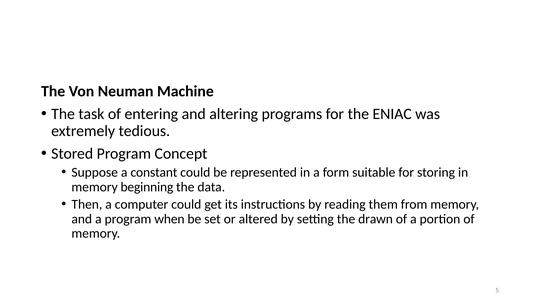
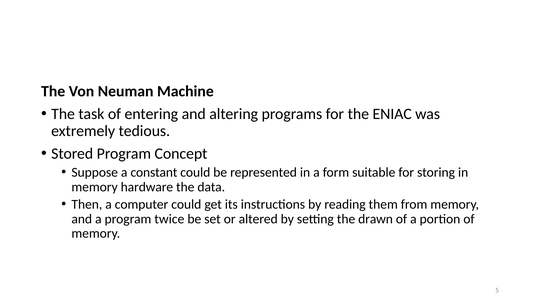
beginning: beginning -> hardware
when: when -> twice
